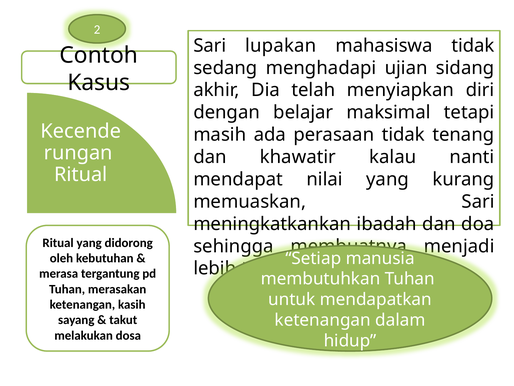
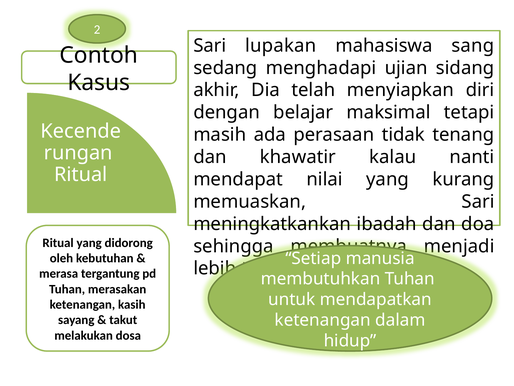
mahasiswa tidak: tidak -> sang
